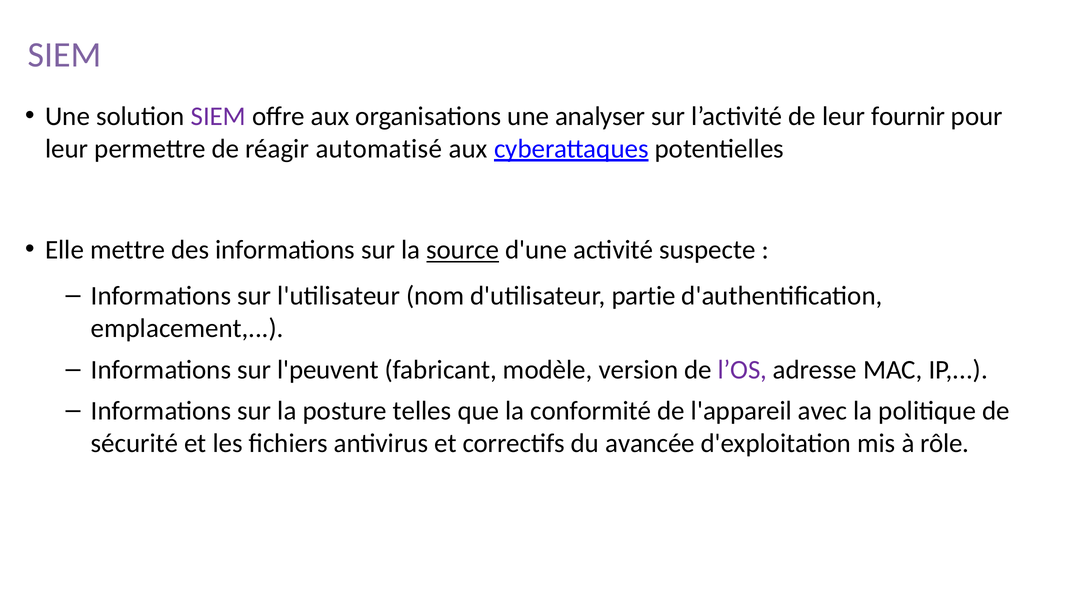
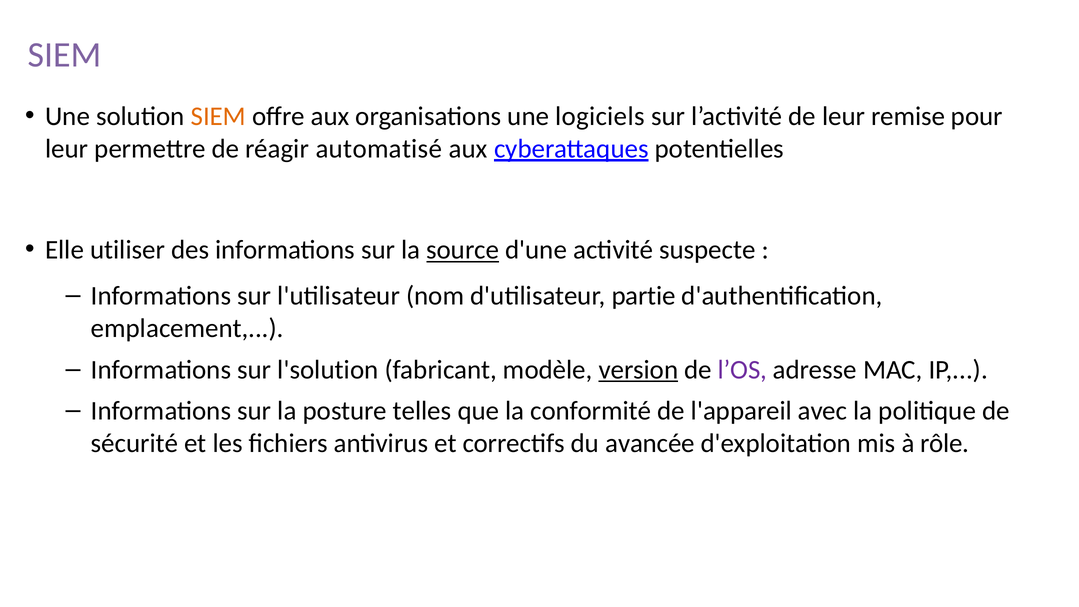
SIEM at (218, 116) colour: purple -> orange
analyser: analyser -> logiciels
fournir: fournir -> remise
mettre: mettre -> utiliser
l'peuvent: l'peuvent -> l'solution
version underline: none -> present
